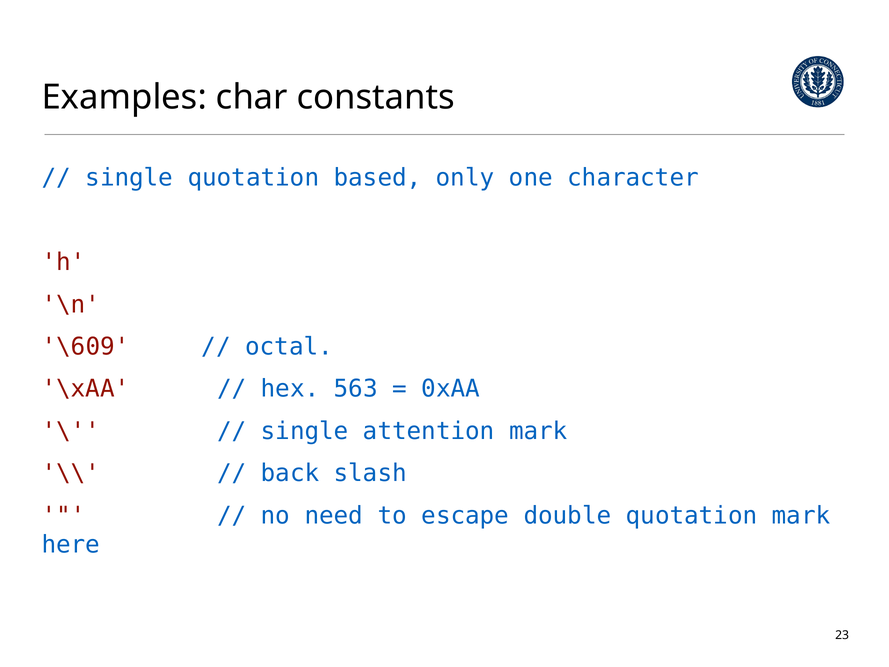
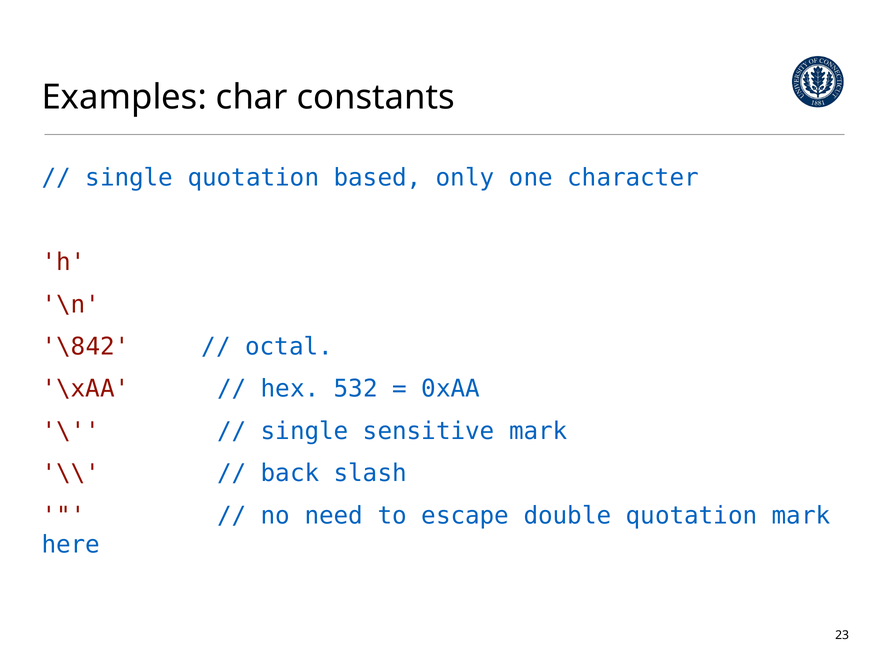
\609: \609 -> \842
563: 563 -> 532
attention: attention -> sensitive
